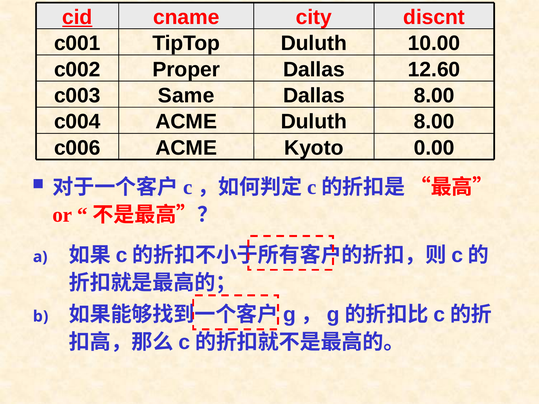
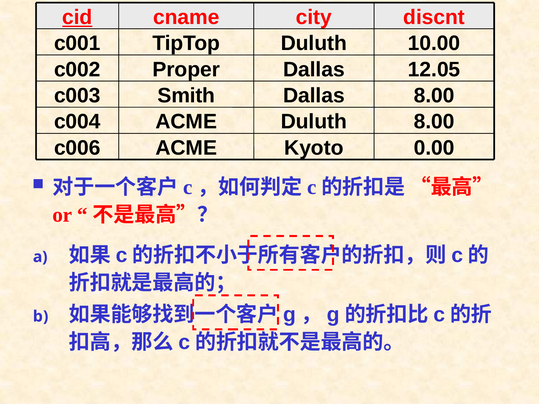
12.60: 12.60 -> 12.05
Same: Same -> Smith
